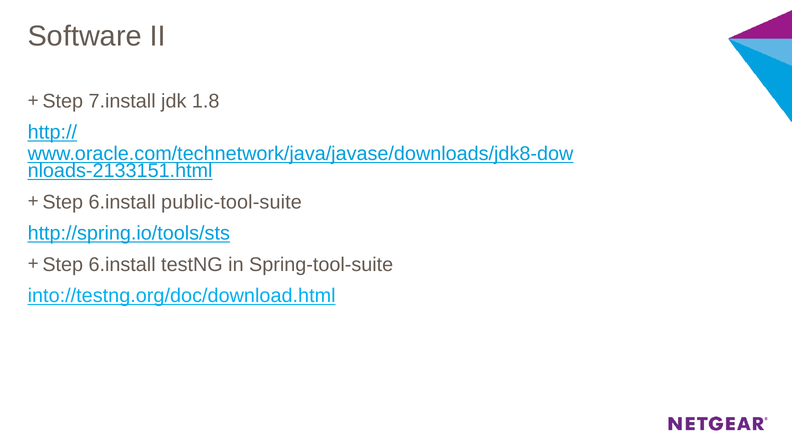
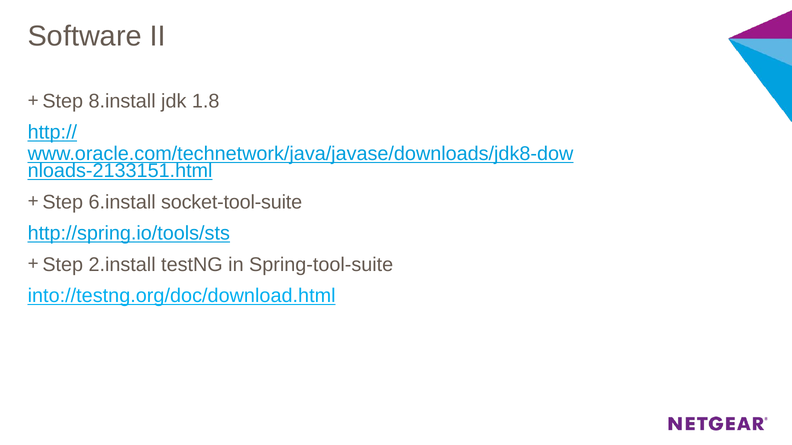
7.install: 7.install -> 8.install
public-tool-suite: public-tool-suite -> socket-tool-suite
6.install at (122, 265): 6.install -> 2.install
